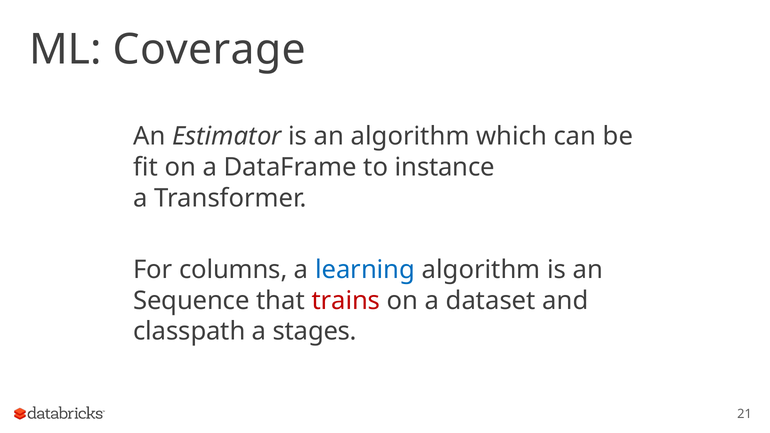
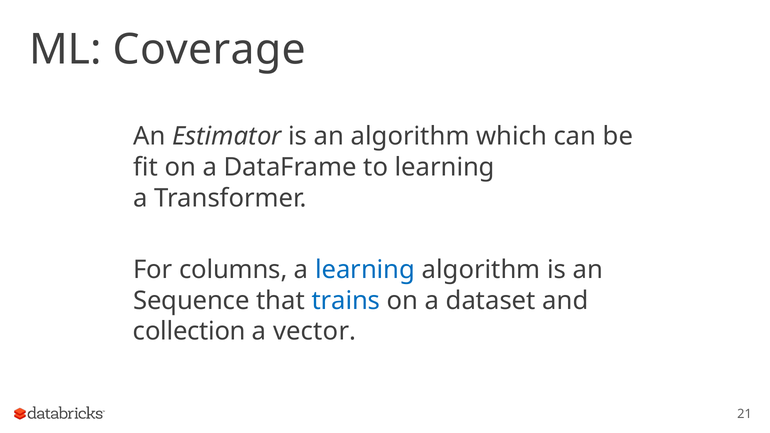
to instance: instance -> learning
trains colour: red -> blue
classpath: classpath -> collection
stages: stages -> vector
